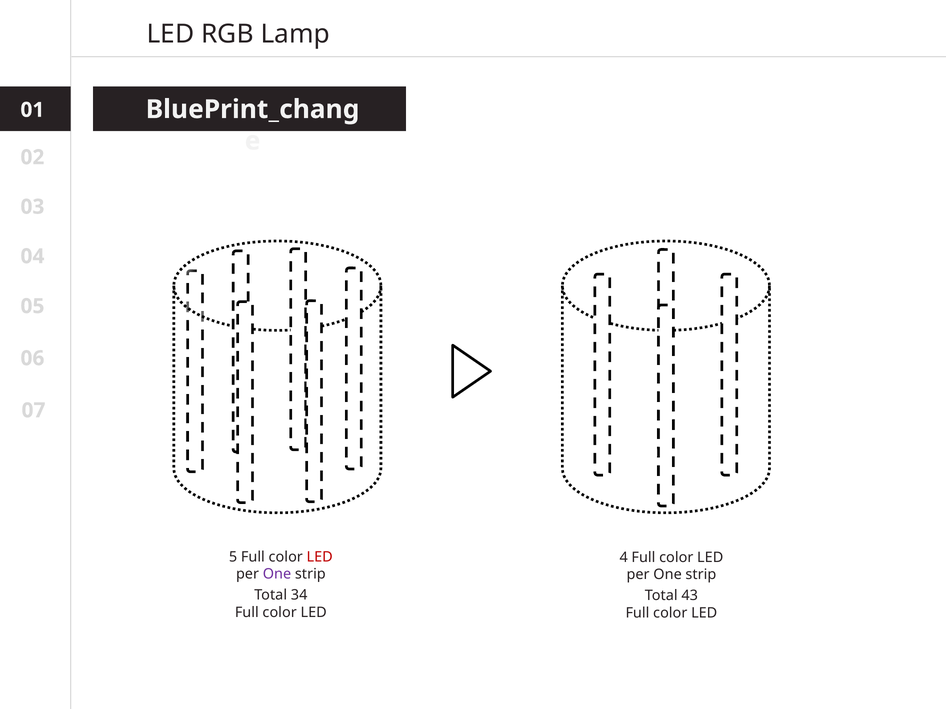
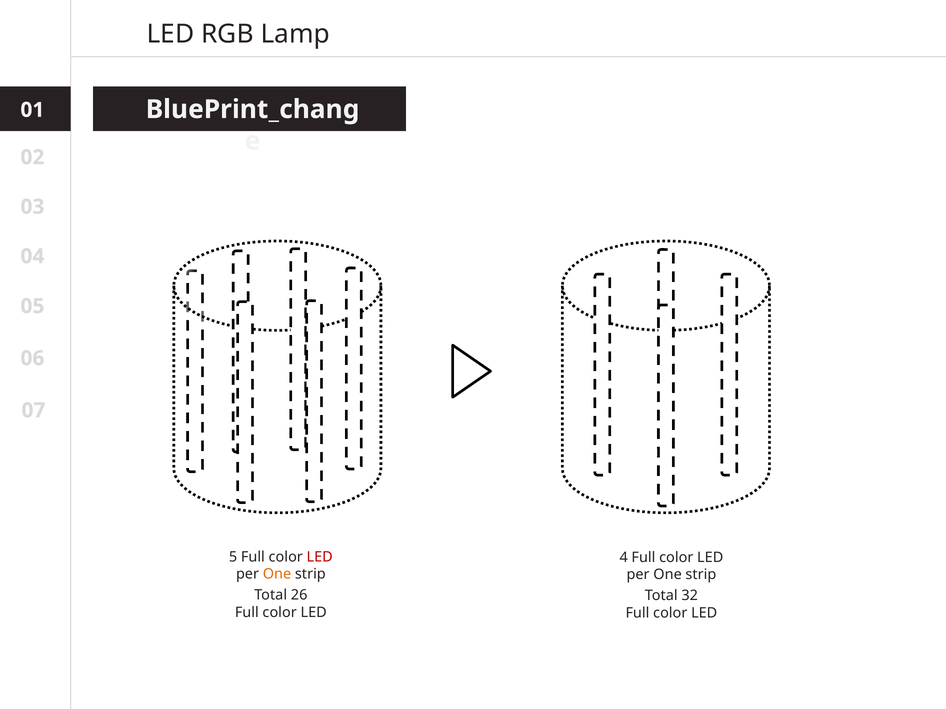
One at (277, 575) colour: purple -> orange
34: 34 -> 26
43: 43 -> 32
